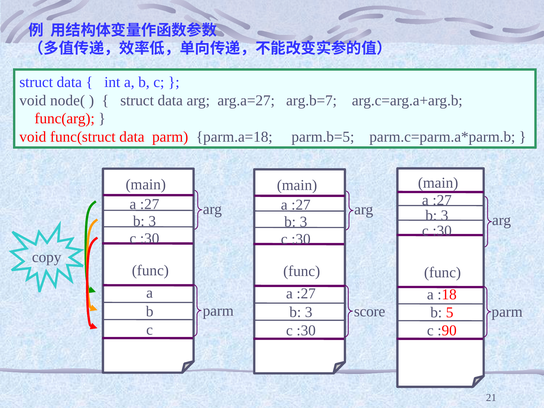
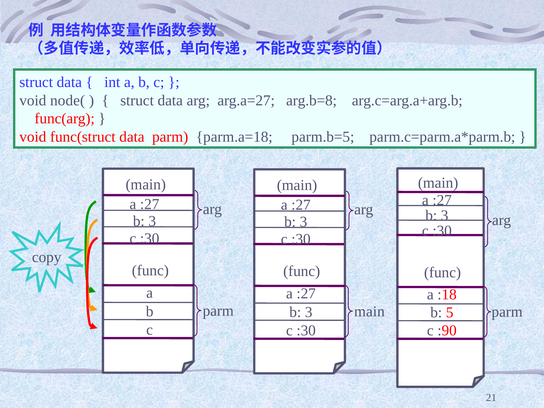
arg.b=7: arg.b=7 -> arg.b=8
score at (370, 311): score -> main
